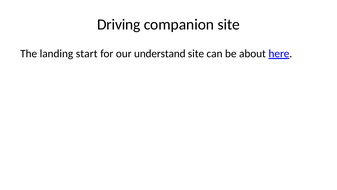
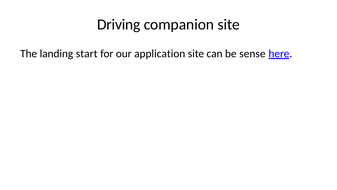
understand: understand -> application
about: about -> sense
